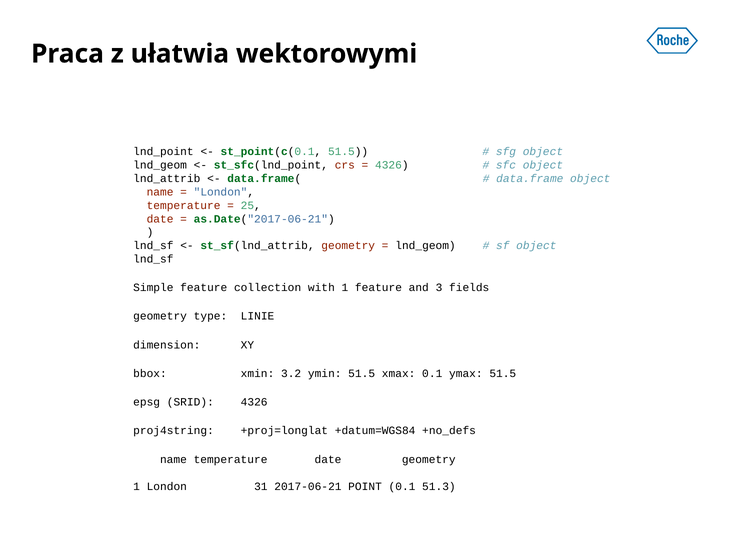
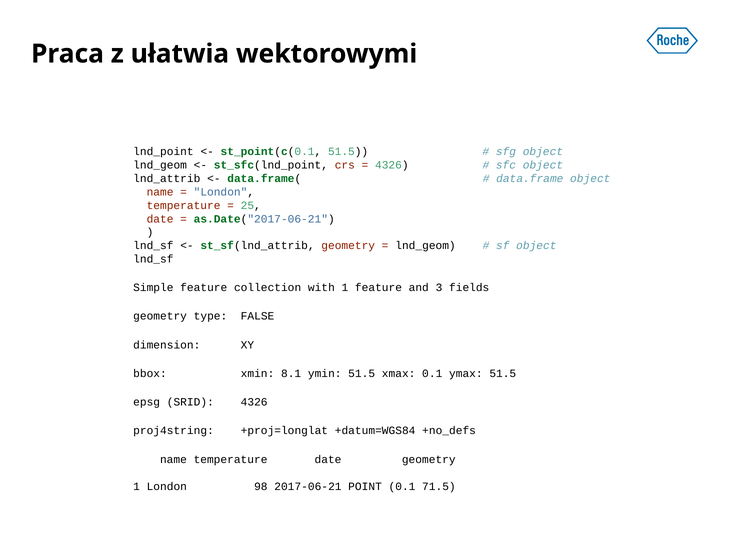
LINIE: LINIE -> FALSE
3.2: 3.2 -> 8.1
31: 31 -> 98
51.3: 51.3 -> 71.5
